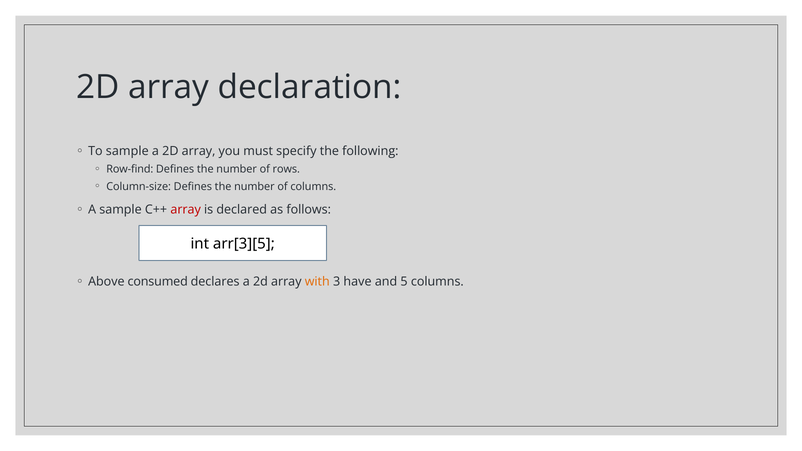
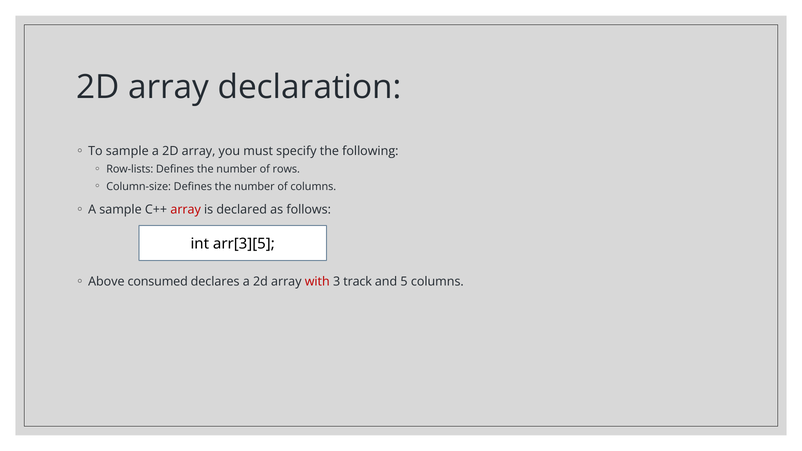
Row-find: Row-find -> Row-lists
with colour: orange -> red
have: have -> track
